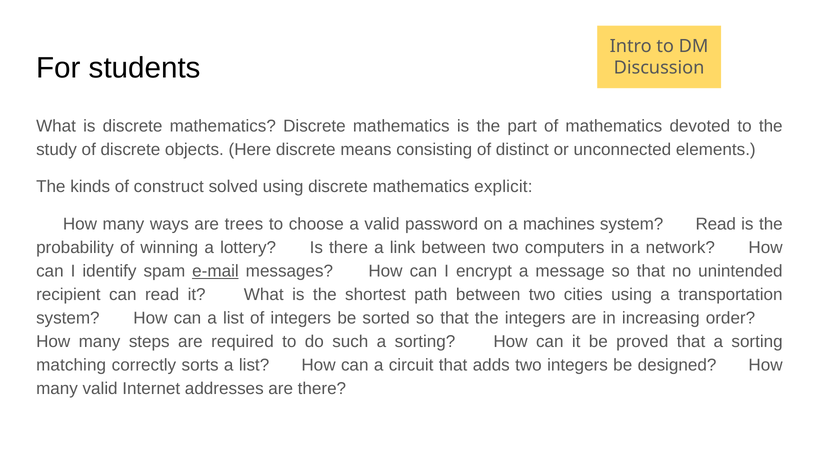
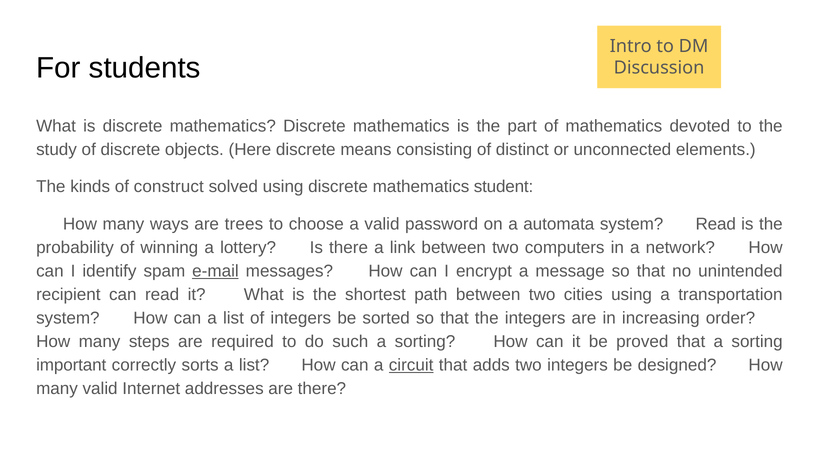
explicit: explicit -> student
machines: machines -> automata
matching: matching -> important
circuit underline: none -> present
